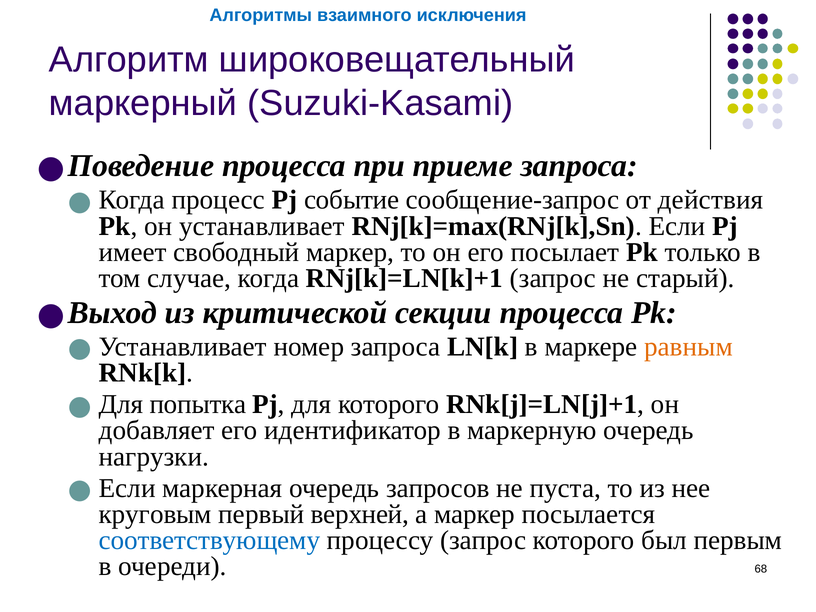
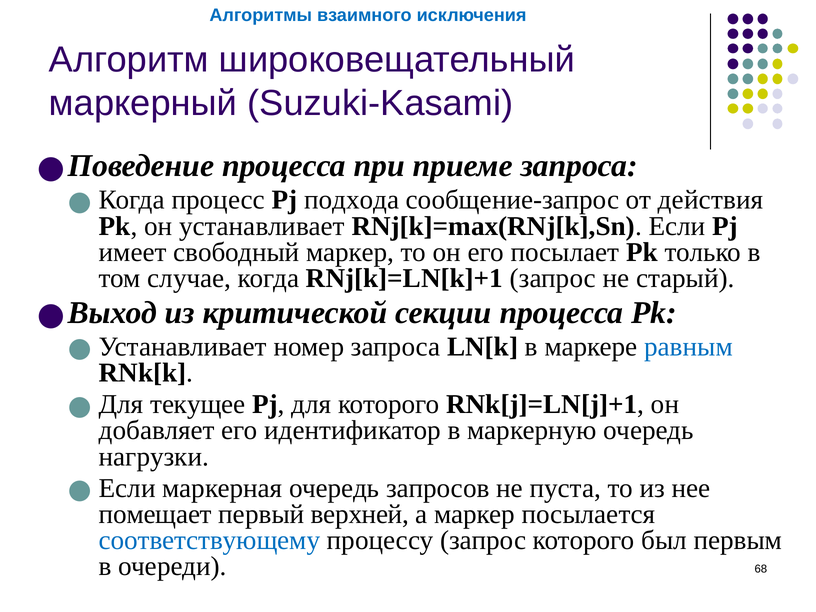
событие: событие -> подхода
равным colour: orange -> blue
попытка: попытка -> текущее
круговым: круговым -> помещает
